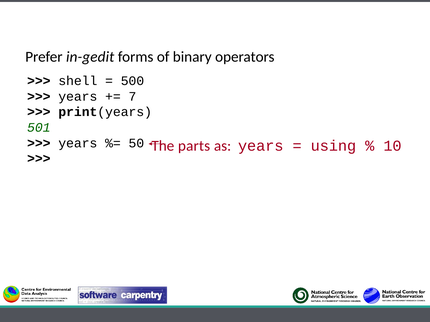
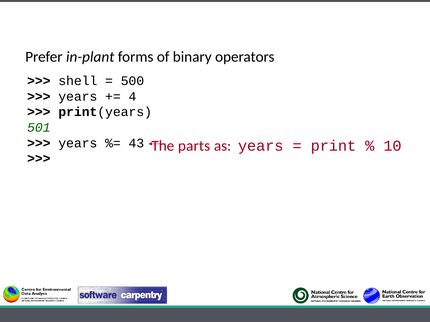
in-gedit: in-gedit -> in-plant
7: 7 -> 4
50: 50 -> 43
using: using -> print
